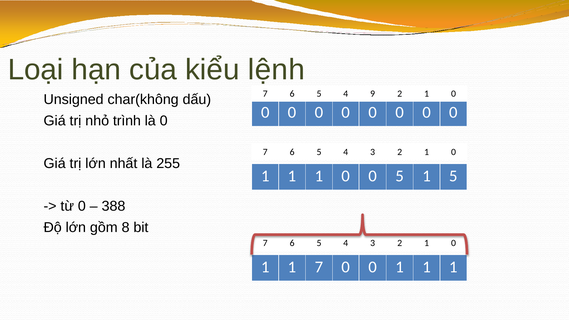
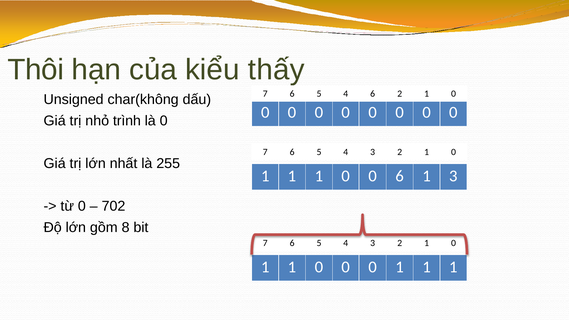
Loại: Loại -> Thôi
lệnh: lệnh -> thấy
4 9: 9 -> 6
0 5: 5 -> 6
1 5: 5 -> 3
388: 388 -> 702
7 at (319, 267): 7 -> 0
